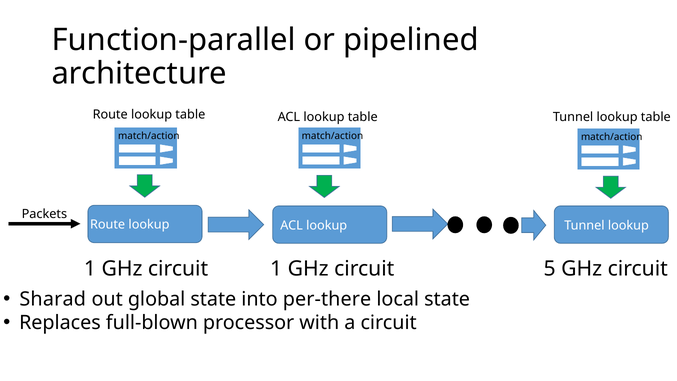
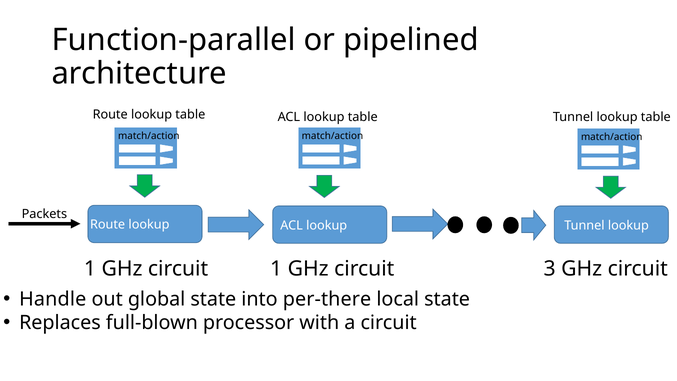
5: 5 -> 3
Sharad: Sharad -> Handle
